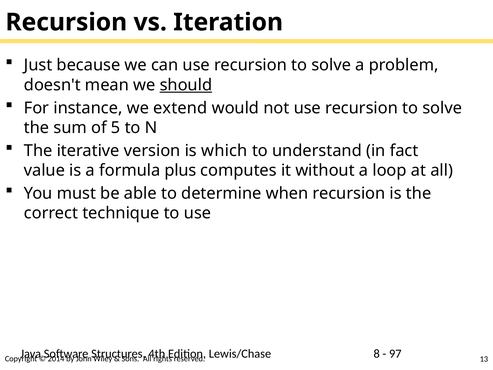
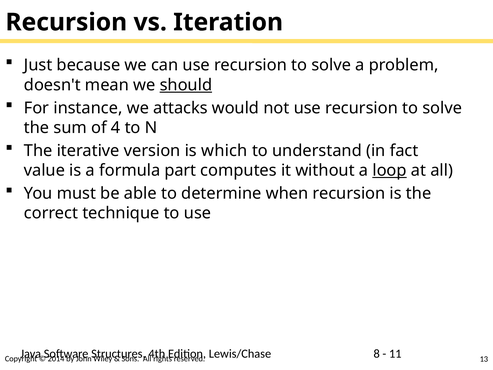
extend: extend -> attacks
5: 5 -> 4
plus: plus -> part
loop underline: none -> present
97: 97 -> 11
